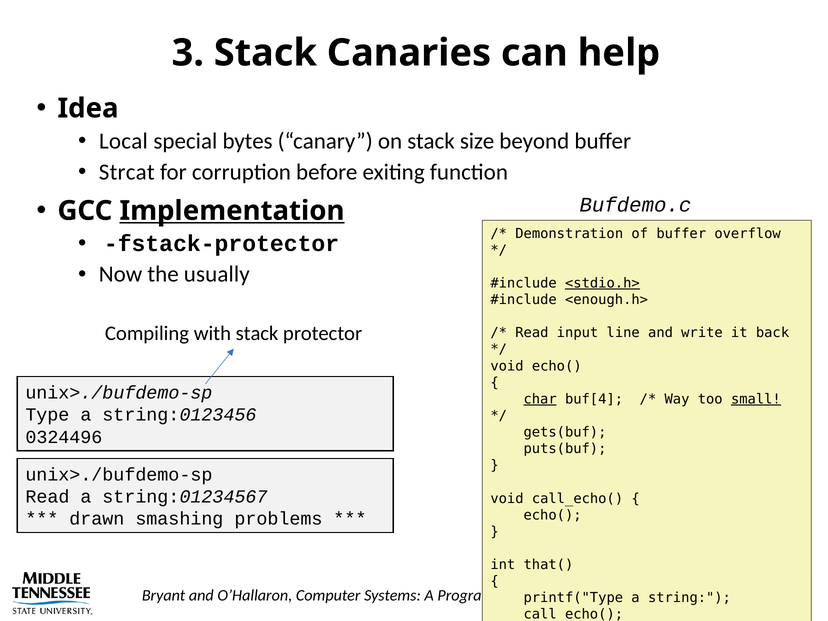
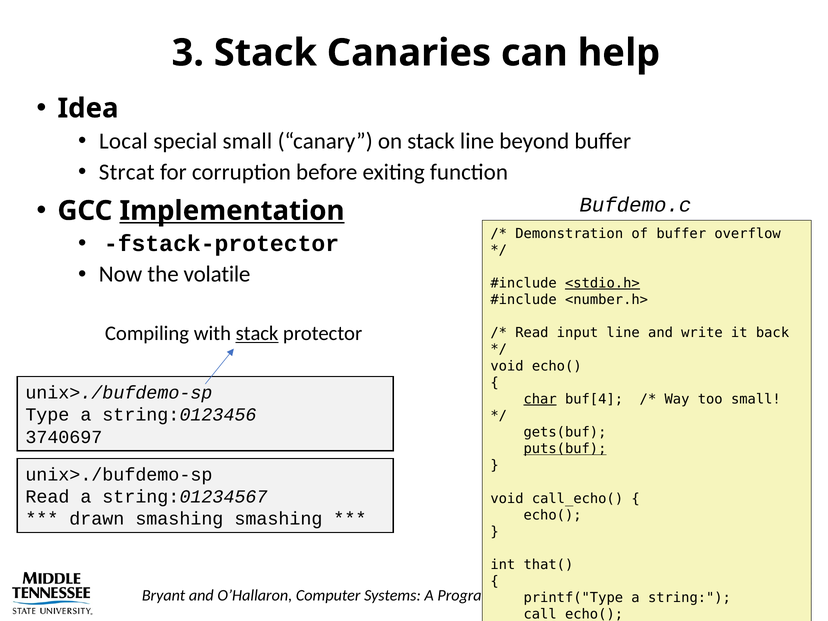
special bytes: bytes -> small
stack size: size -> line
usually: usually -> volatile
<enough.h>: <enough.h> -> <number.h>
stack at (257, 334) underline: none -> present
small at (756, 399) underline: present -> none
0324496: 0324496 -> 3740697
puts(buf underline: none -> present
smashing problems: problems -> smashing
